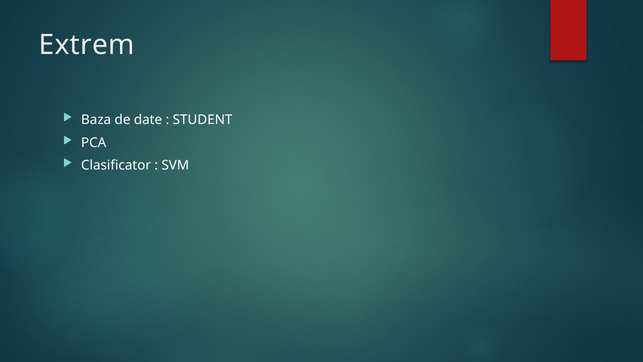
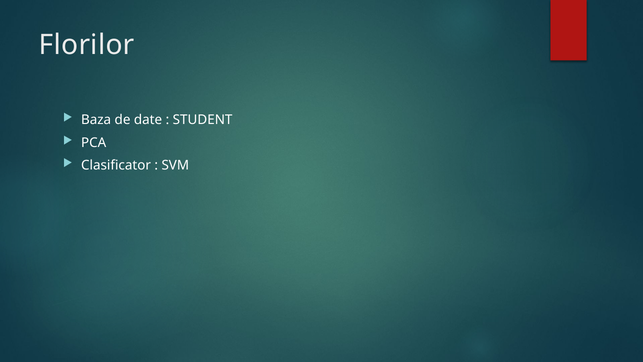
Extrem: Extrem -> Florilor
